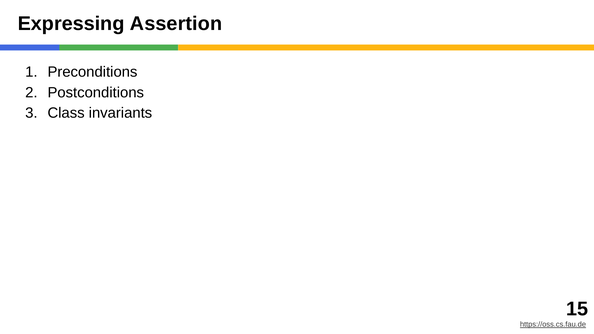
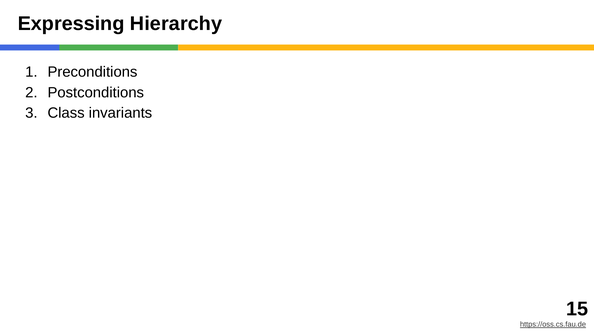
Assertion: Assertion -> Hierarchy
